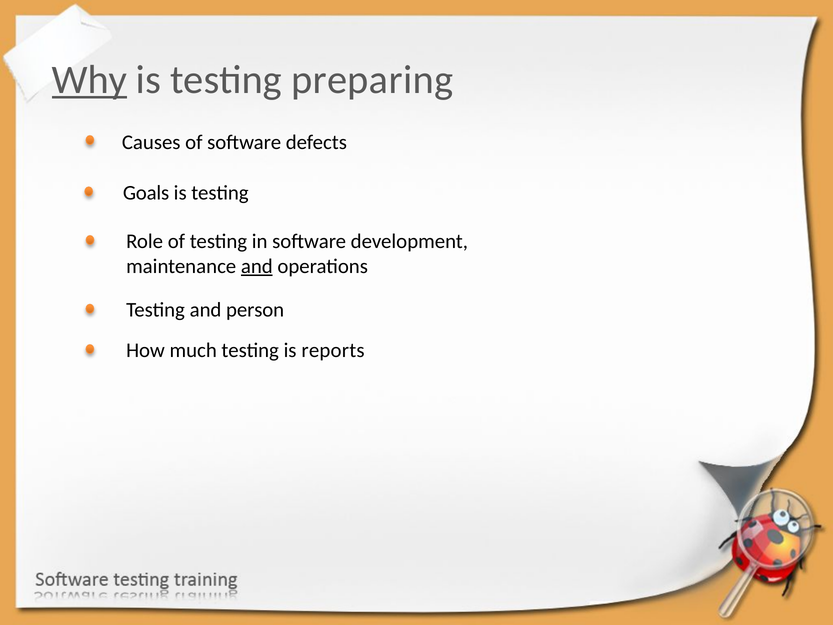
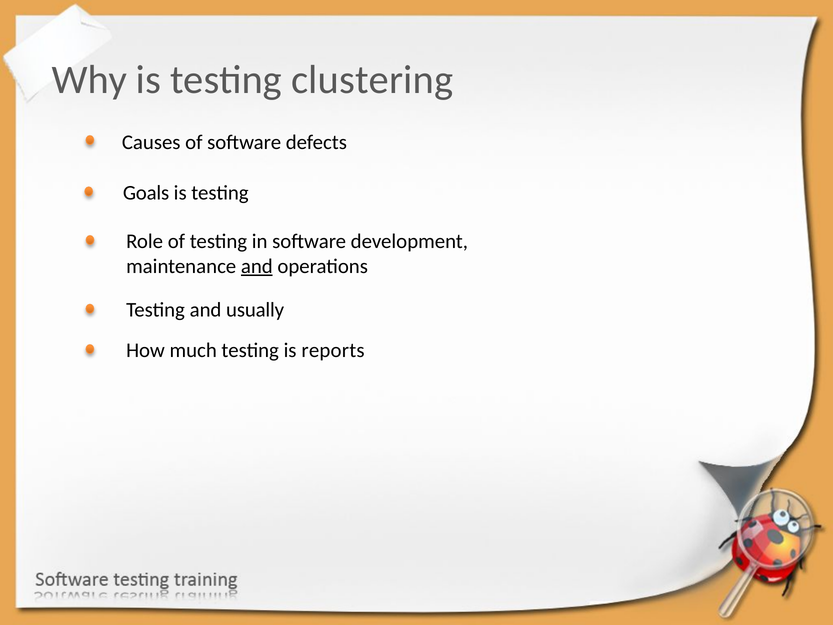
Why underline: present -> none
preparing: preparing -> clustering
person: person -> usually
